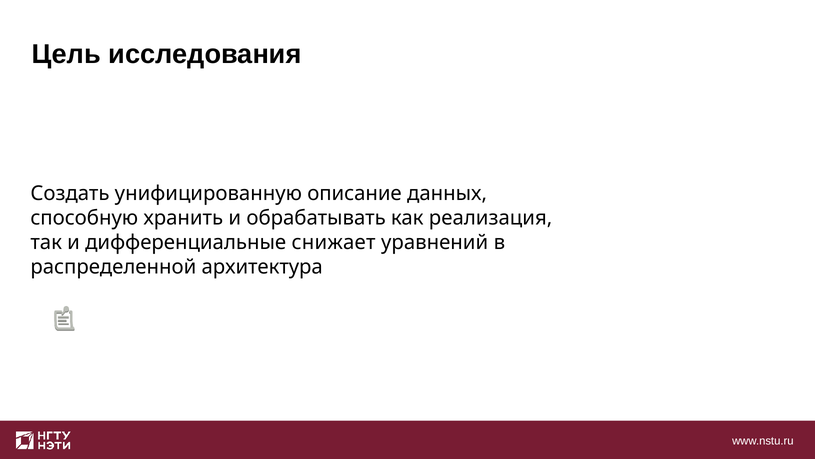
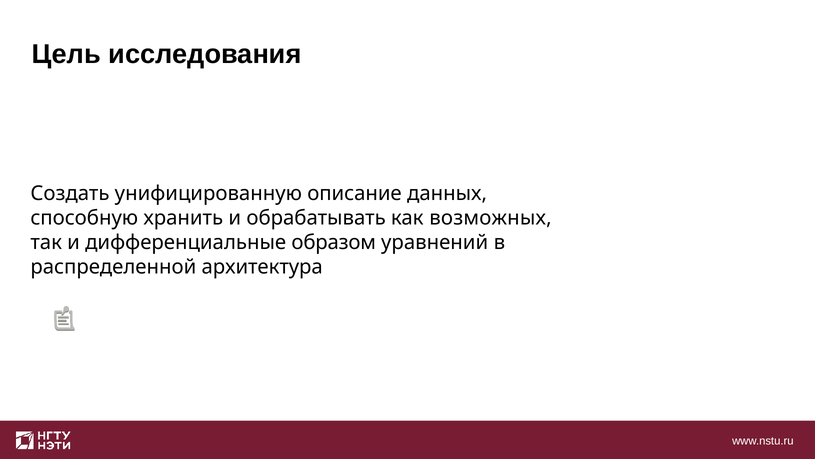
реализация: реализация -> возможных
снижает: снижает -> образом
